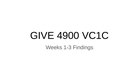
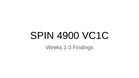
GIVE: GIVE -> SPIN
